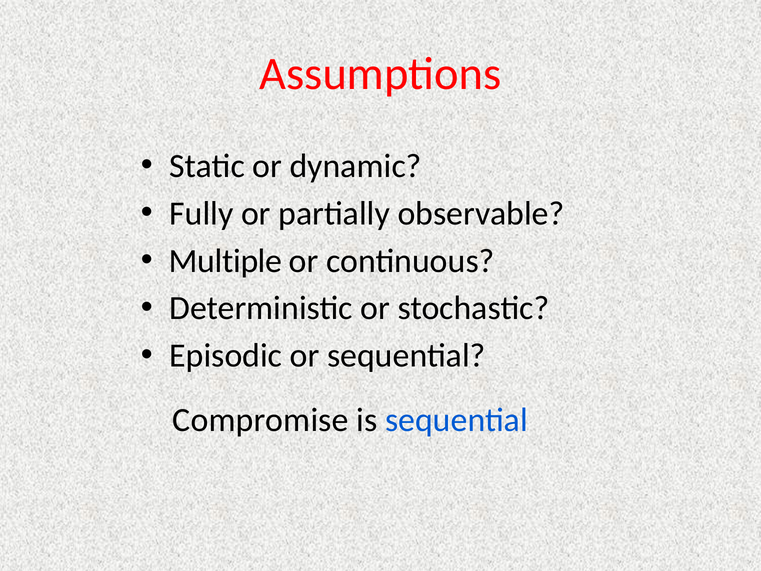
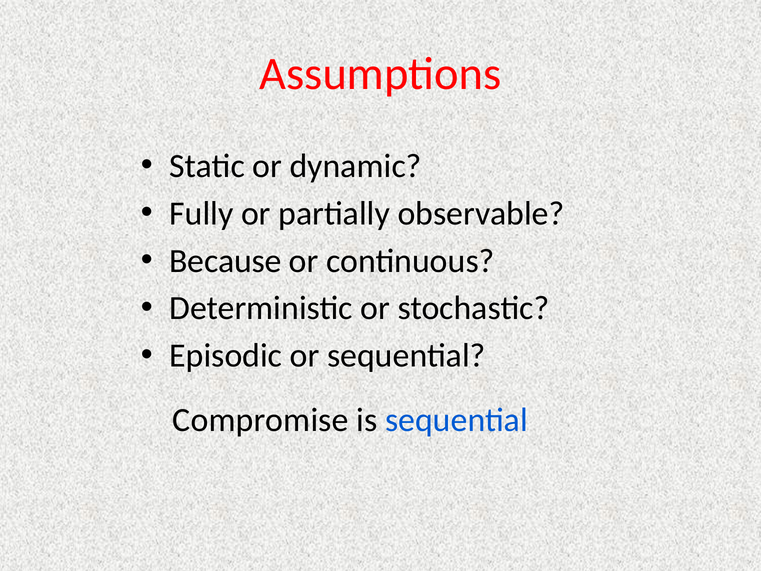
Multiple: Multiple -> Because
